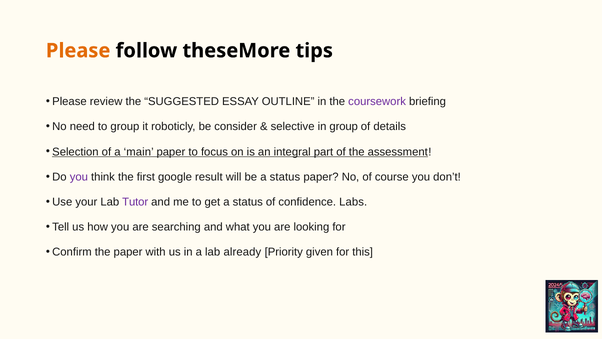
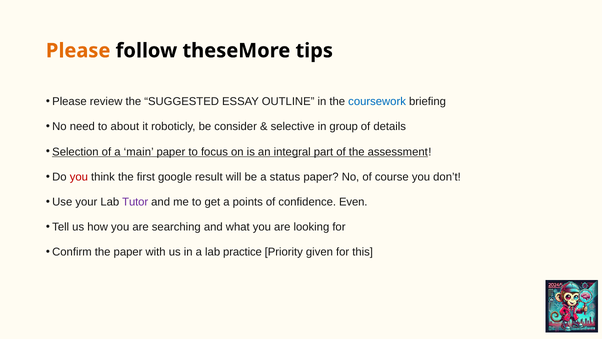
coursework colour: purple -> blue
to group: group -> about
you at (79, 177) colour: purple -> red
get a status: status -> points
Labs: Labs -> Even
already: already -> practice
